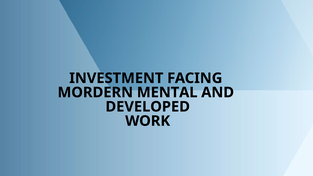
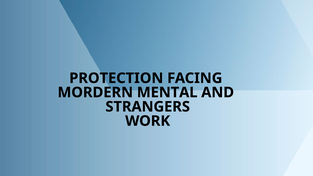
INVESTMENT: INVESTMENT -> PROTECTION
DEVELOPED: DEVELOPED -> STRANGERS
